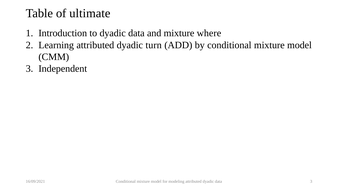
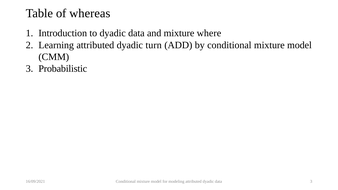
ultimate: ultimate -> whereas
Independent: Independent -> Probabilistic
